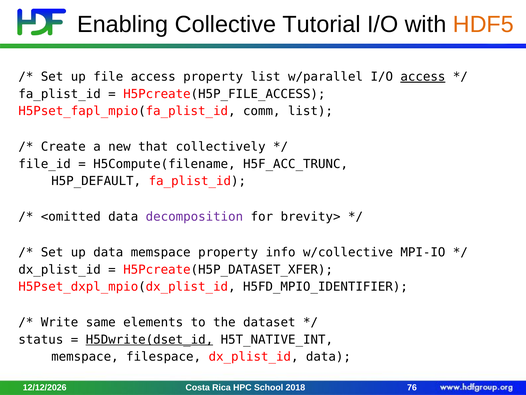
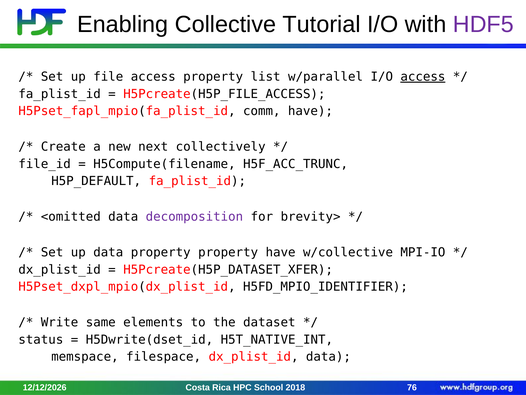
HDF5 colour: orange -> purple
comm list: list -> have
that: that -> next
data memspace: memspace -> property
property info: info -> have
H5Dwrite(dset_id underline: present -> none
